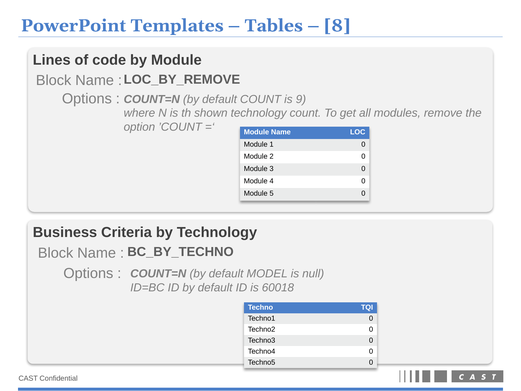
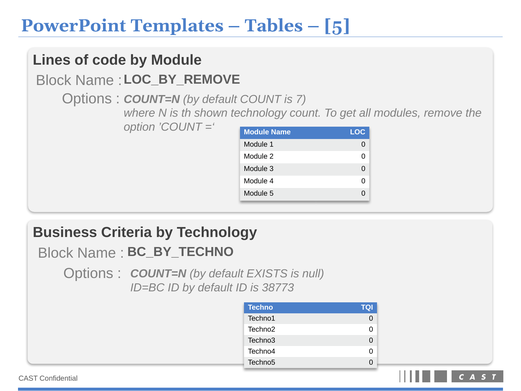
8 at (337, 26): 8 -> 5
9: 9 -> 7
MODEL: MODEL -> EXISTS
60018: 60018 -> 38773
